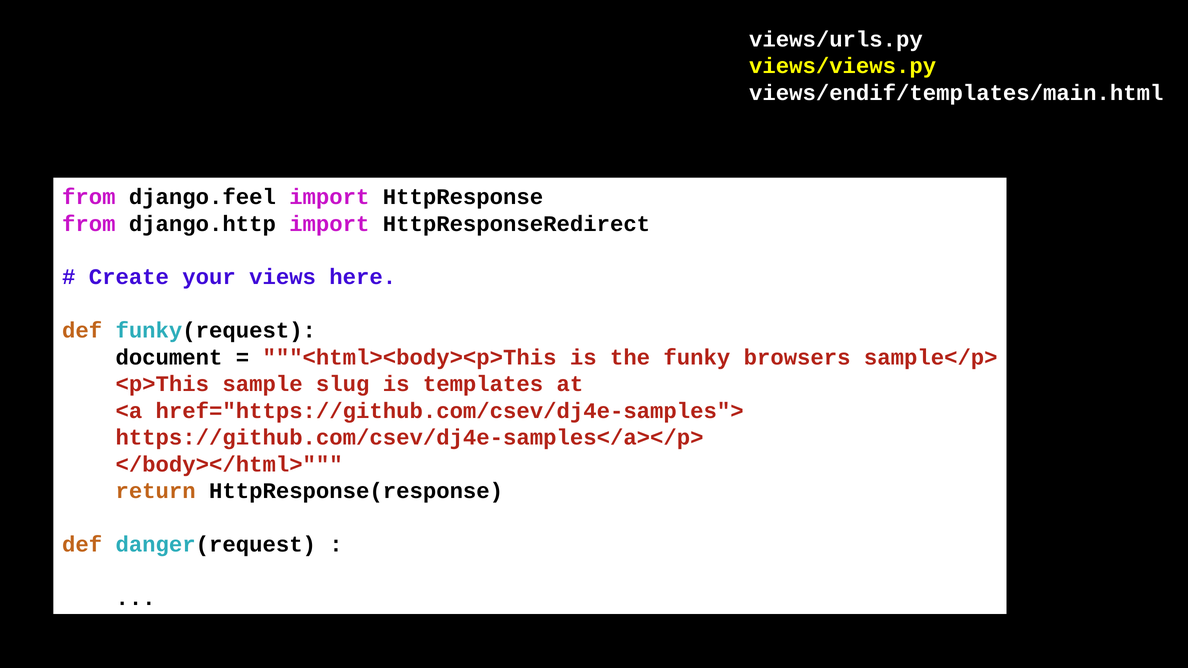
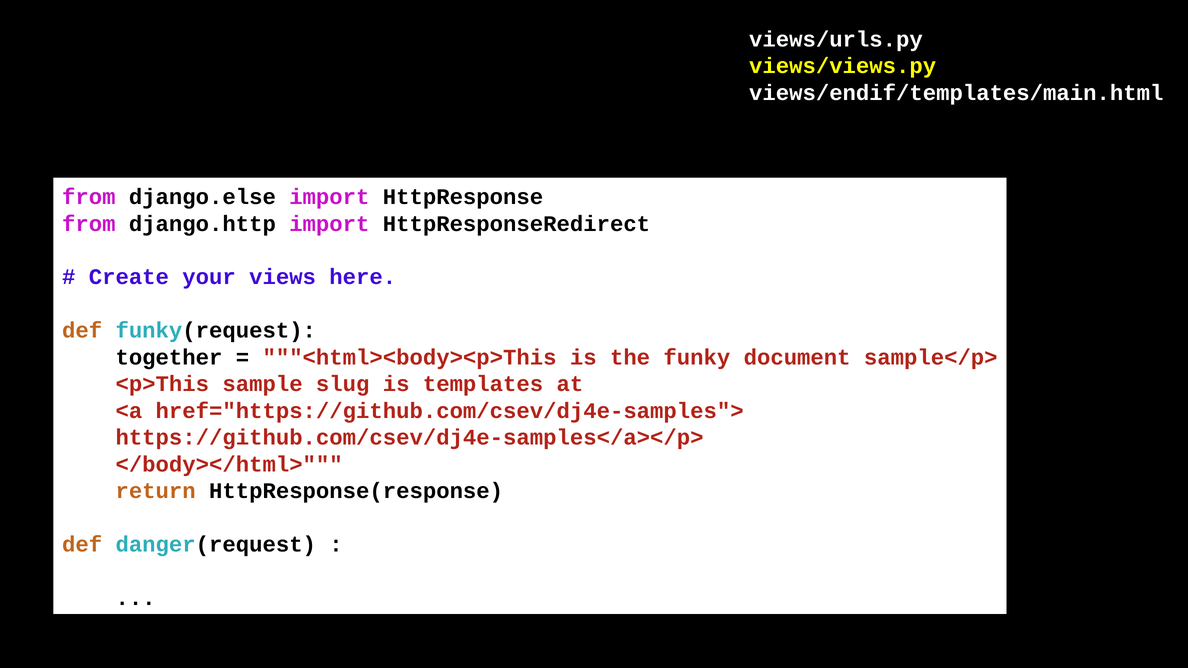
django.feel: django.feel -> django.else
document: document -> together
browsers: browsers -> document
